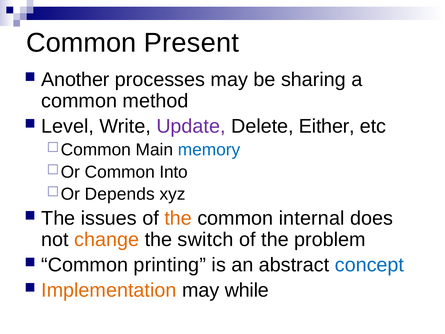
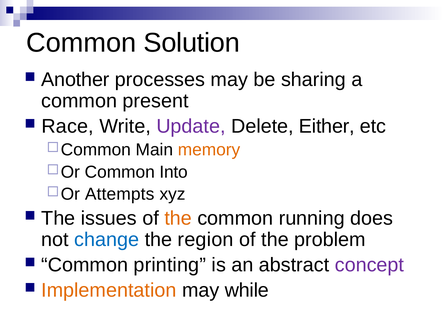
Present: Present -> Solution
method: method -> present
Level: Level -> Race
memory colour: blue -> orange
Depends: Depends -> Attempts
internal: internal -> running
change colour: orange -> blue
switch: switch -> region
concept colour: blue -> purple
